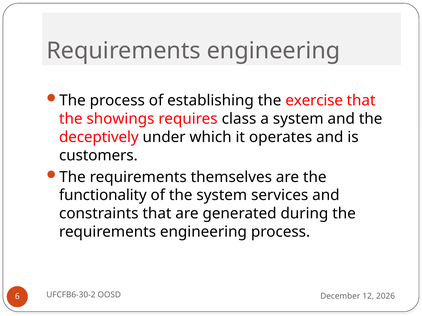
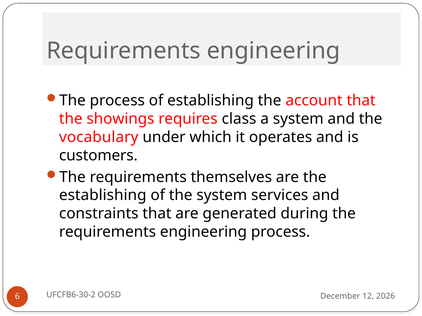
exercise: exercise -> account
deceptively: deceptively -> vocabulary
functionality at (103, 196): functionality -> establishing
